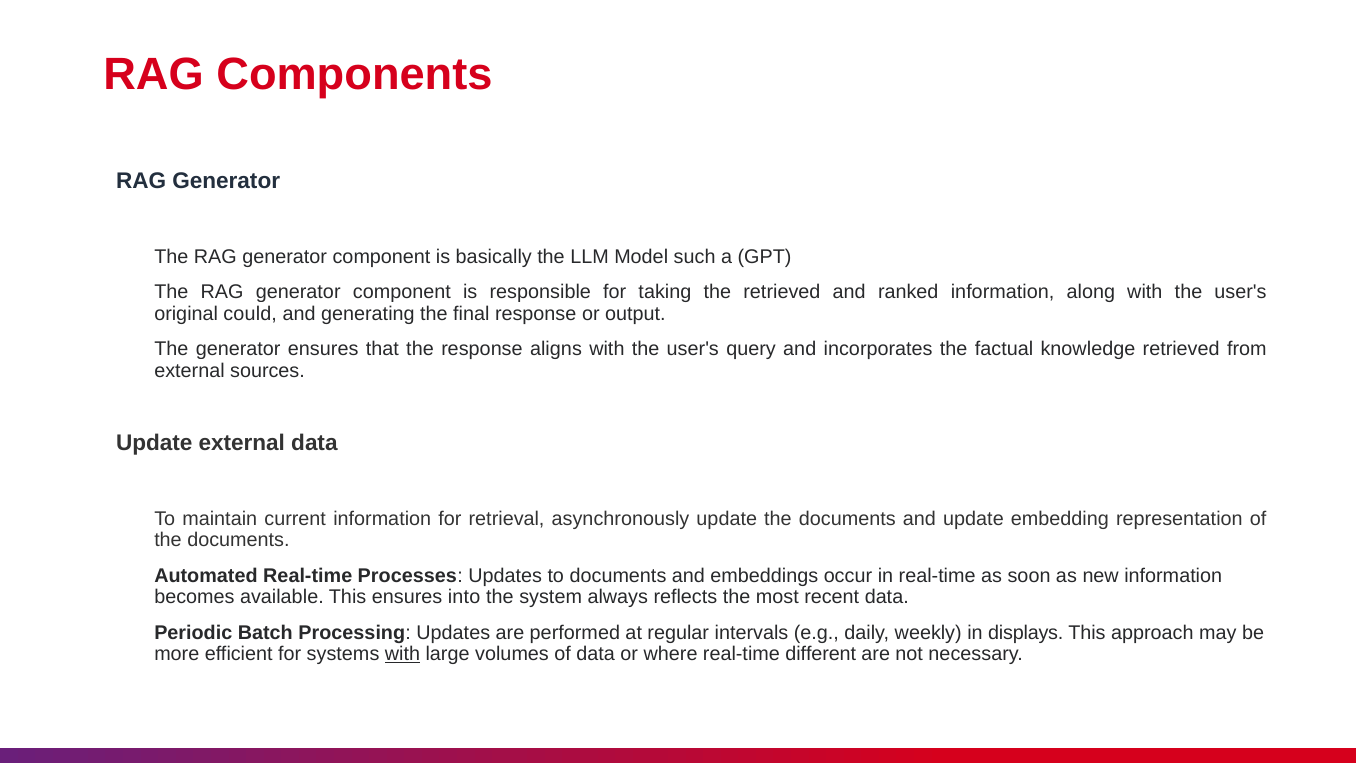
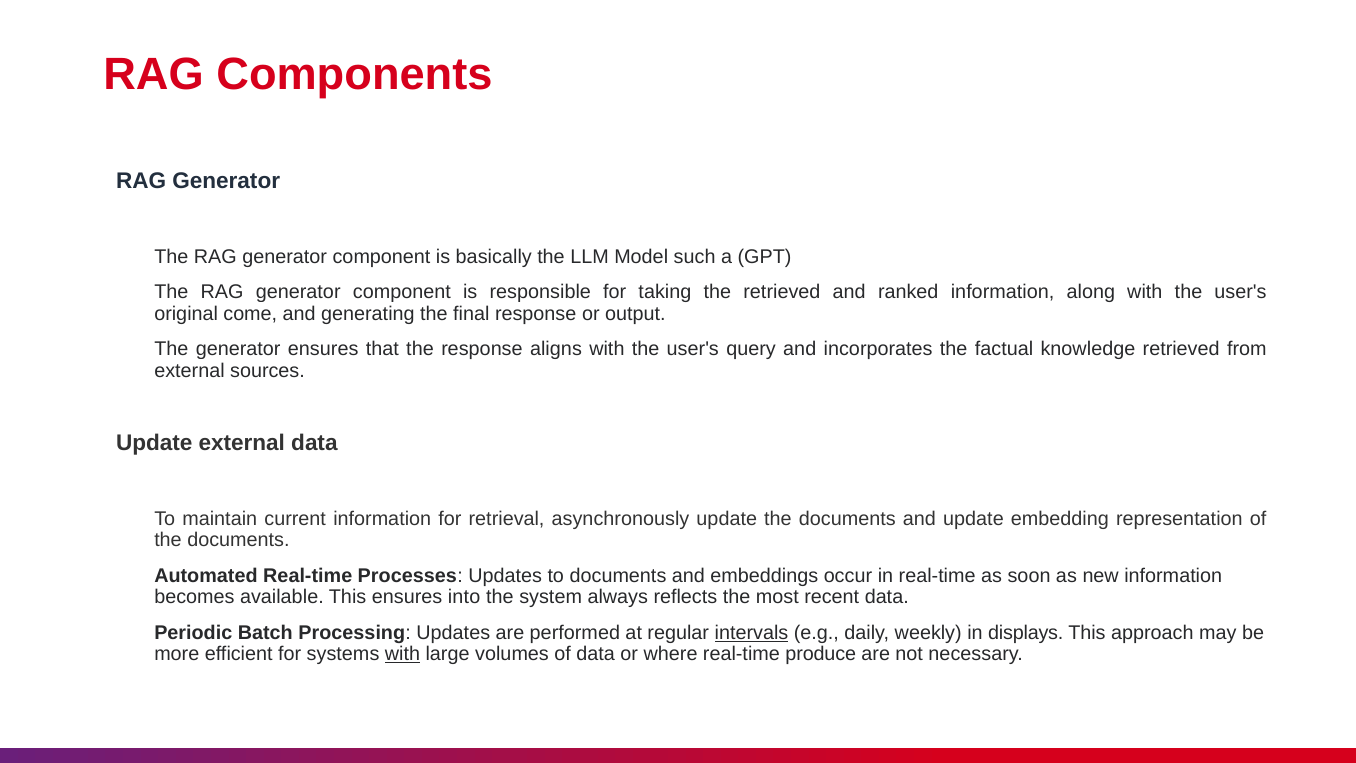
could: could -> come
intervals underline: none -> present
different: different -> produce
